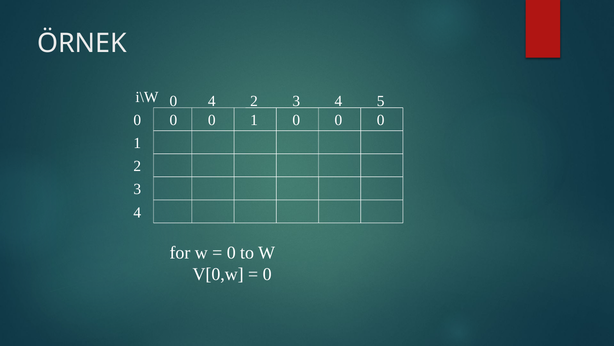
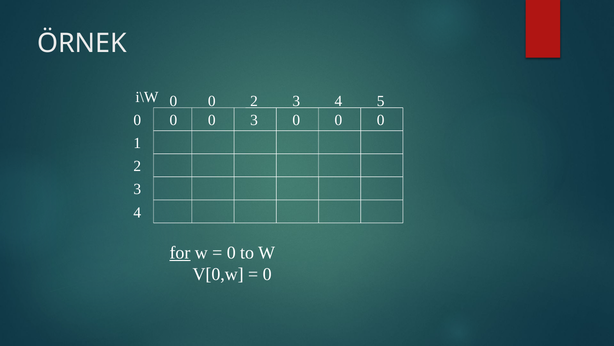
4 at (212, 101): 4 -> 0
1 at (254, 120): 1 -> 3
for underline: none -> present
